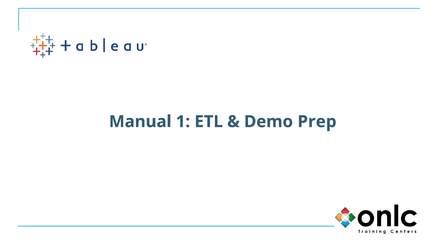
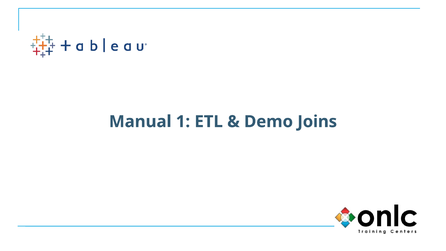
Prep: Prep -> Joins
